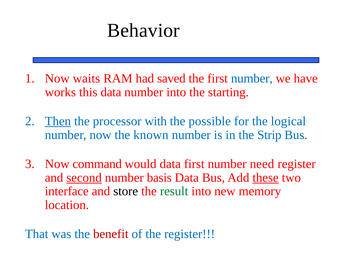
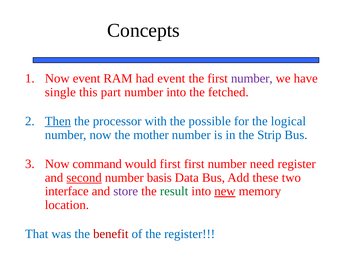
Behavior: Behavior -> Concepts
Now waits: waits -> event
had saved: saved -> event
number at (252, 78) colour: blue -> purple
works: works -> single
this data: data -> part
starting: starting -> fetched
known: known -> mother
would data: data -> first
these underline: present -> none
store colour: black -> purple
new underline: none -> present
